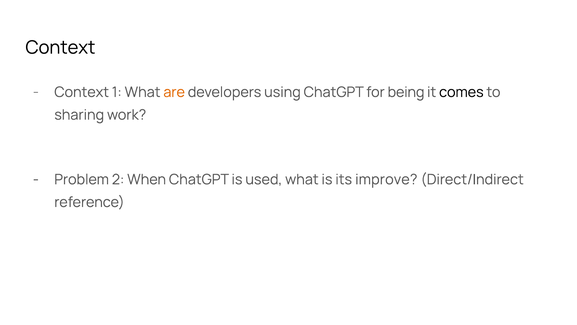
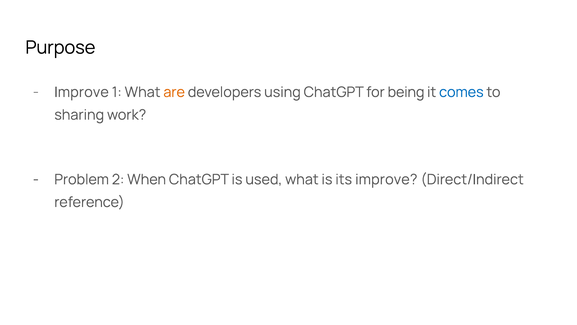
Context at (60, 47): Context -> Purpose
Context at (82, 92): Context -> Improve
comes colour: black -> blue
